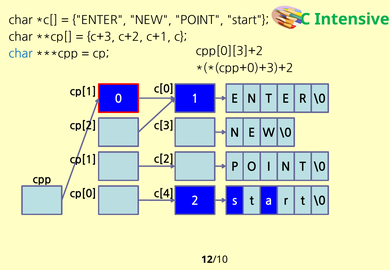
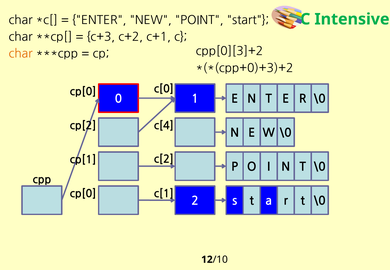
char at (21, 54) colour: blue -> orange
cp[1 at (83, 92): cp[1 -> cp[0
c[3: c[3 -> c[4
c[4: c[4 -> c[1
